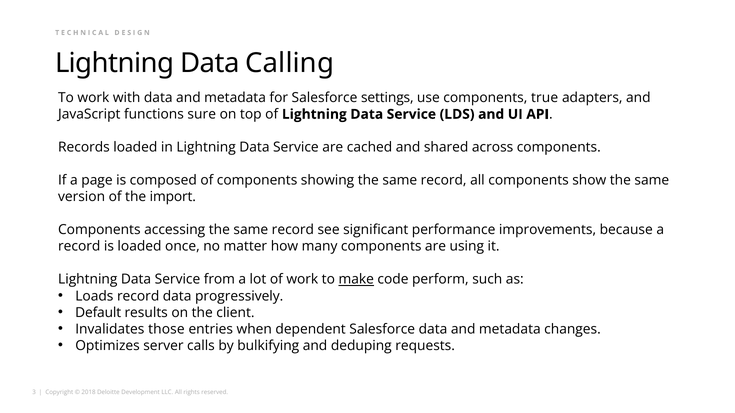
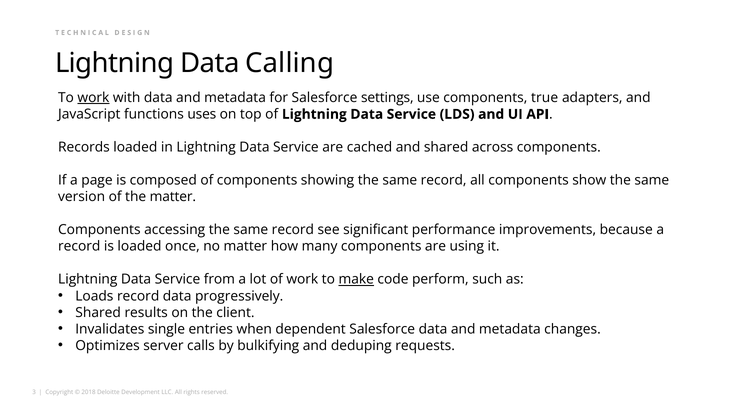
work at (93, 98) underline: none -> present
sure: sure -> uses
the import: import -> matter
Default at (98, 313): Default -> Shared
those: those -> single
